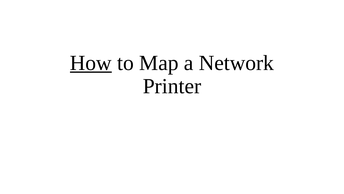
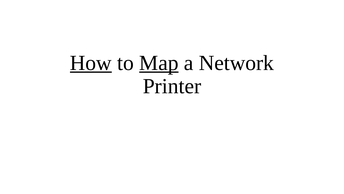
Map underline: none -> present
